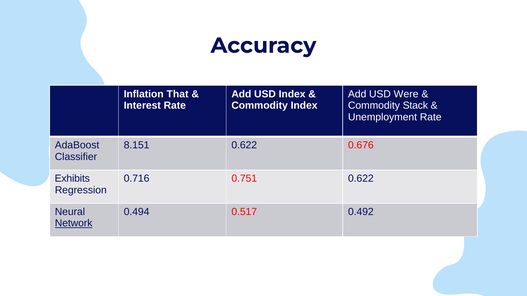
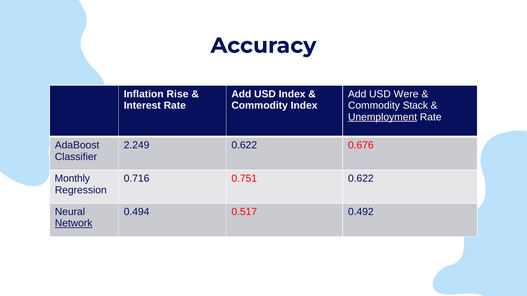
That: That -> Rise
Unemployment underline: none -> present
8.151: 8.151 -> 2.249
Exhibits: Exhibits -> Monthly
